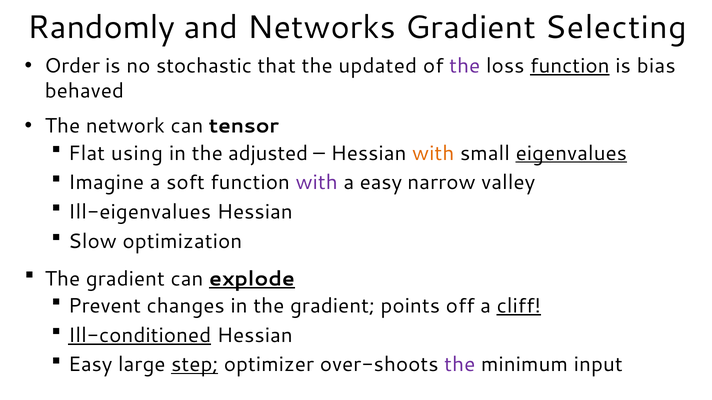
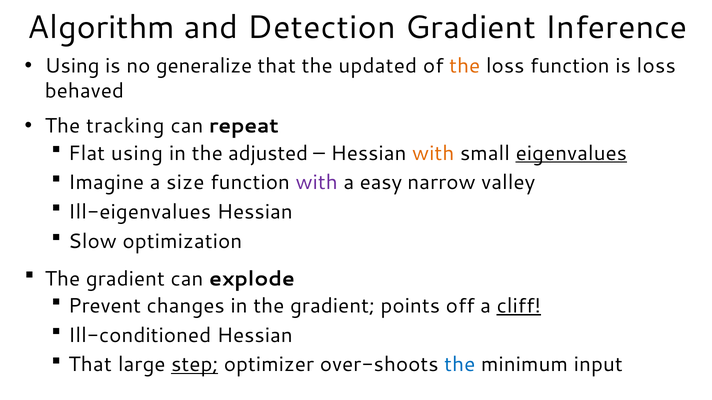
Randomly: Randomly -> Algorithm
Networks: Networks -> Detection
Selecting: Selecting -> Inference
Order at (72, 66): Order -> Using
stochastic: stochastic -> generalize
the at (465, 66) colour: purple -> orange
function at (570, 66) underline: present -> none
is bias: bias -> loss
network: network -> tracking
tensor: tensor -> repeat
soft: soft -> size
explode underline: present -> none
Ill-conditioned underline: present -> none
Easy at (90, 365): Easy -> That
the at (460, 365) colour: purple -> blue
